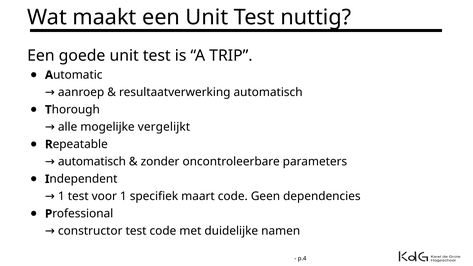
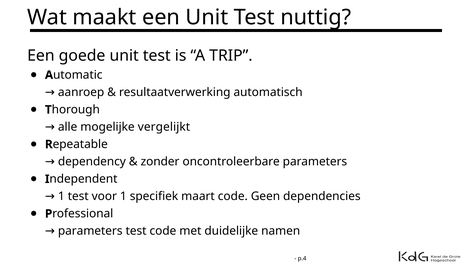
automatisch at (92, 162): automatisch -> dependency
constructor at (90, 231): constructor -> parameters
